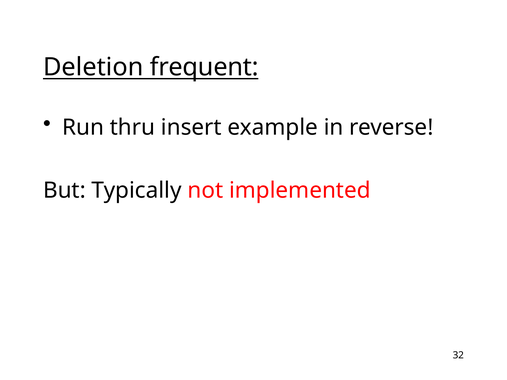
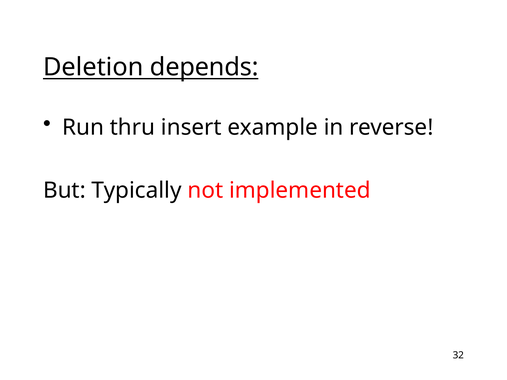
frequent: frequent -> depends
